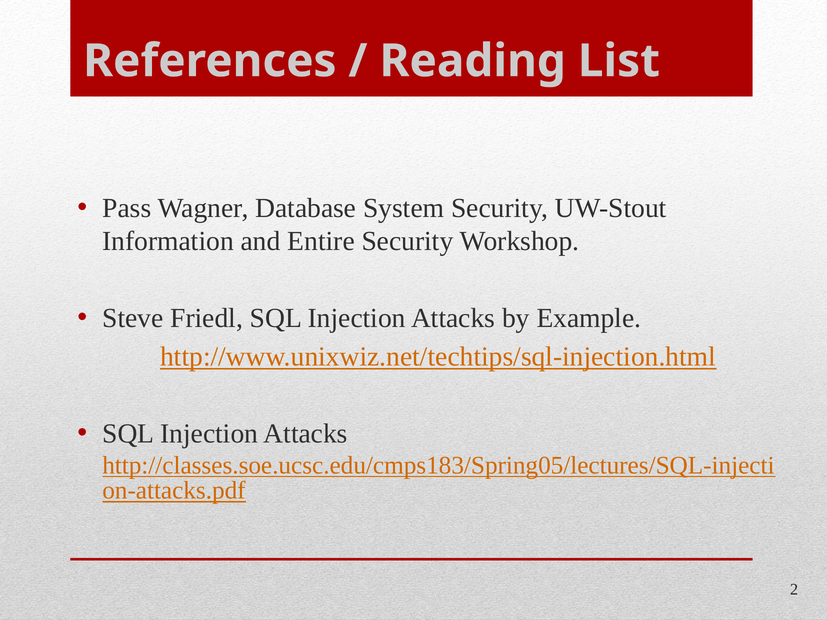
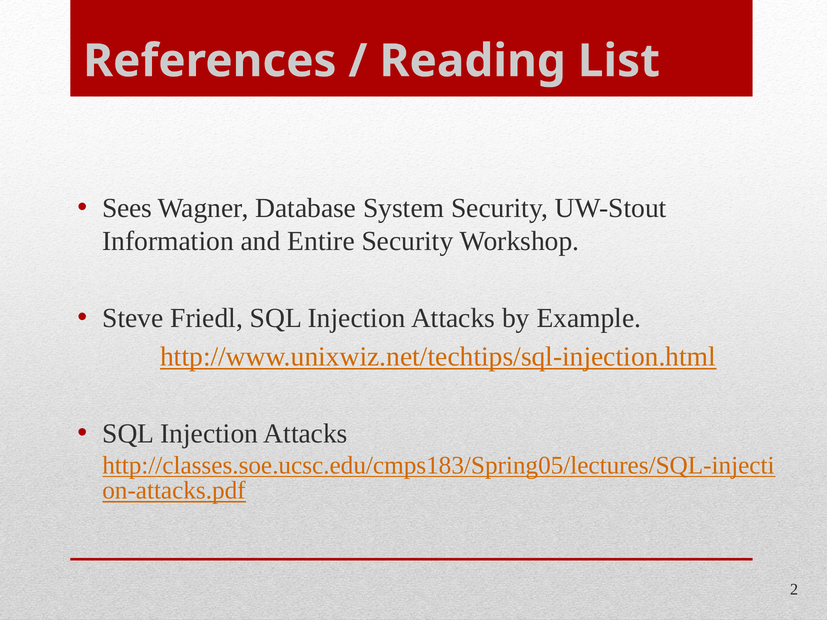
Pass: Pass -> Sees
